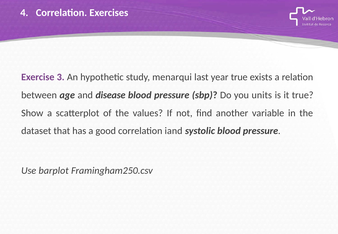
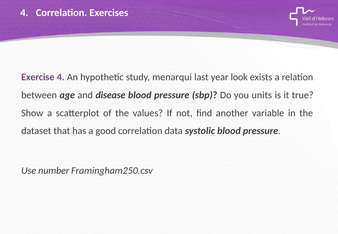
Exercise 3: 3 -> 4
year true: true -> look
iand: iand -> data
barplot: barplot -> number
